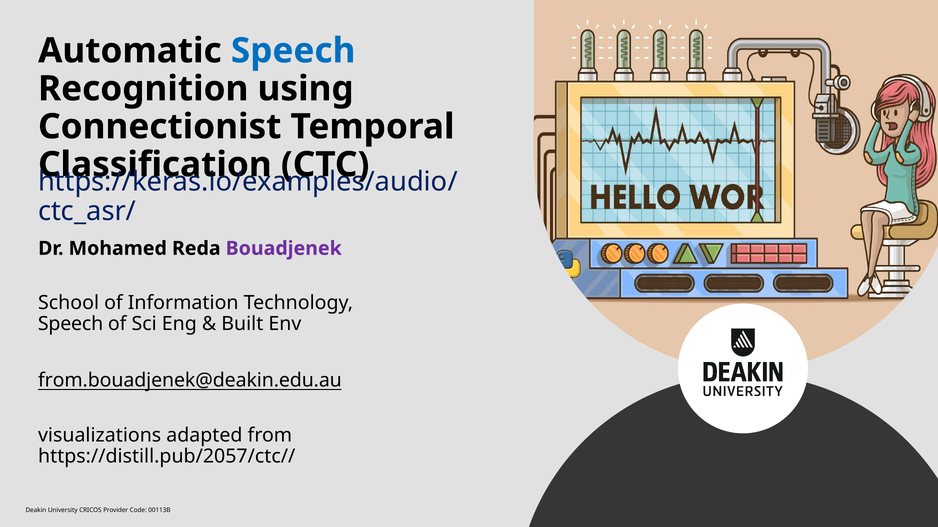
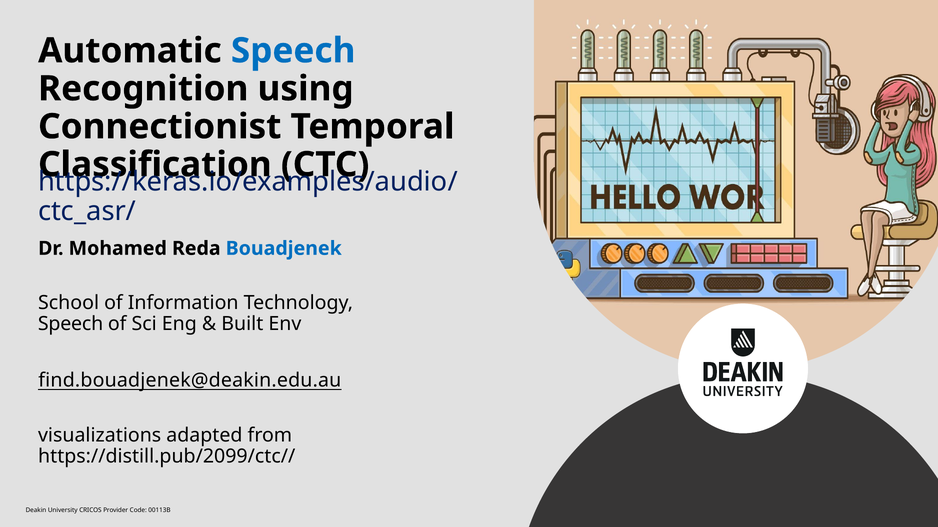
Bouadjenek colour: purple -> blue
from.bouadjenek@deakin.edu.au: from.bouadjenek@deakin.edu.au -> find.bouadjenek@deakin.edu.au
https://distill.pub/2057/ctc//: https://distill.pub/2057/ctc// -> https://distill.pub/2099/ctc//
